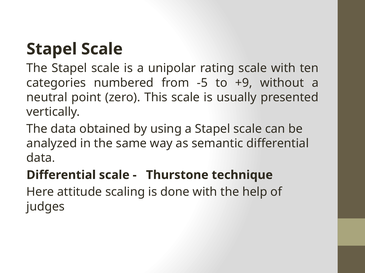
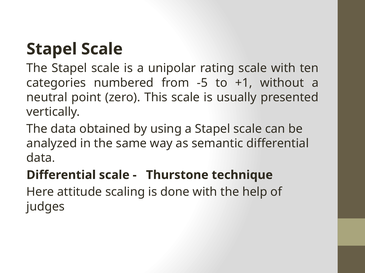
+9: +9 -> +1
